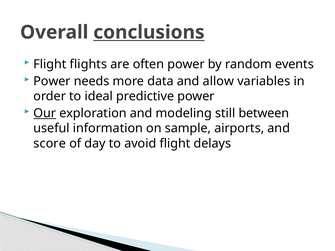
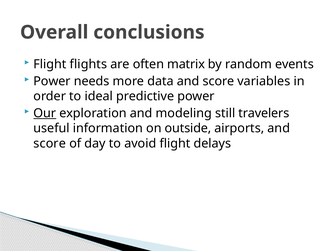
conclusions underline: present -> none
often power: power -> matrix
data and allow: allow -> score
between: between -> travelers
sample: sample -> outside
